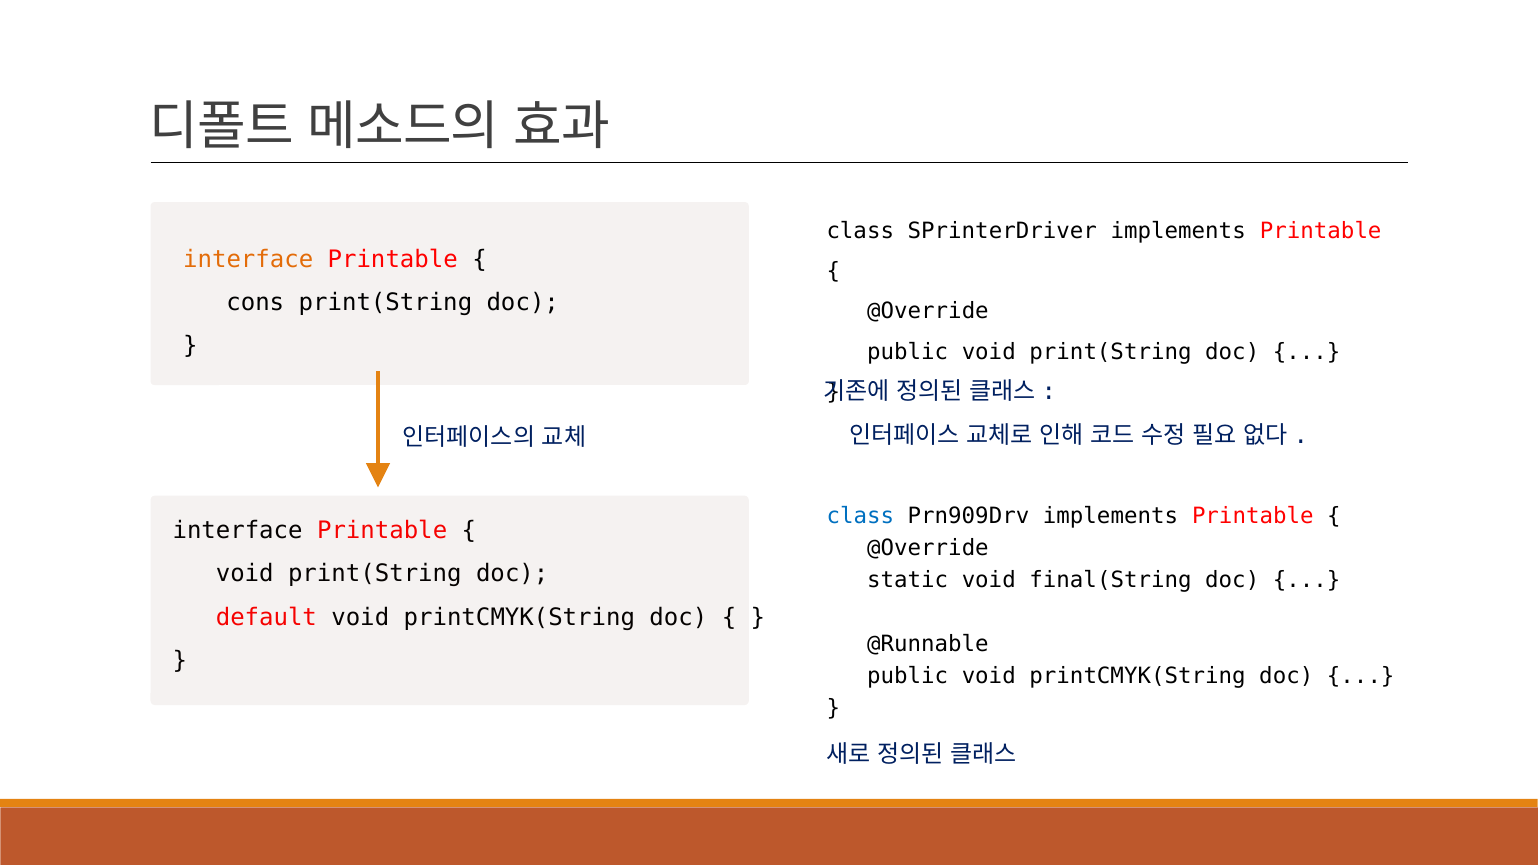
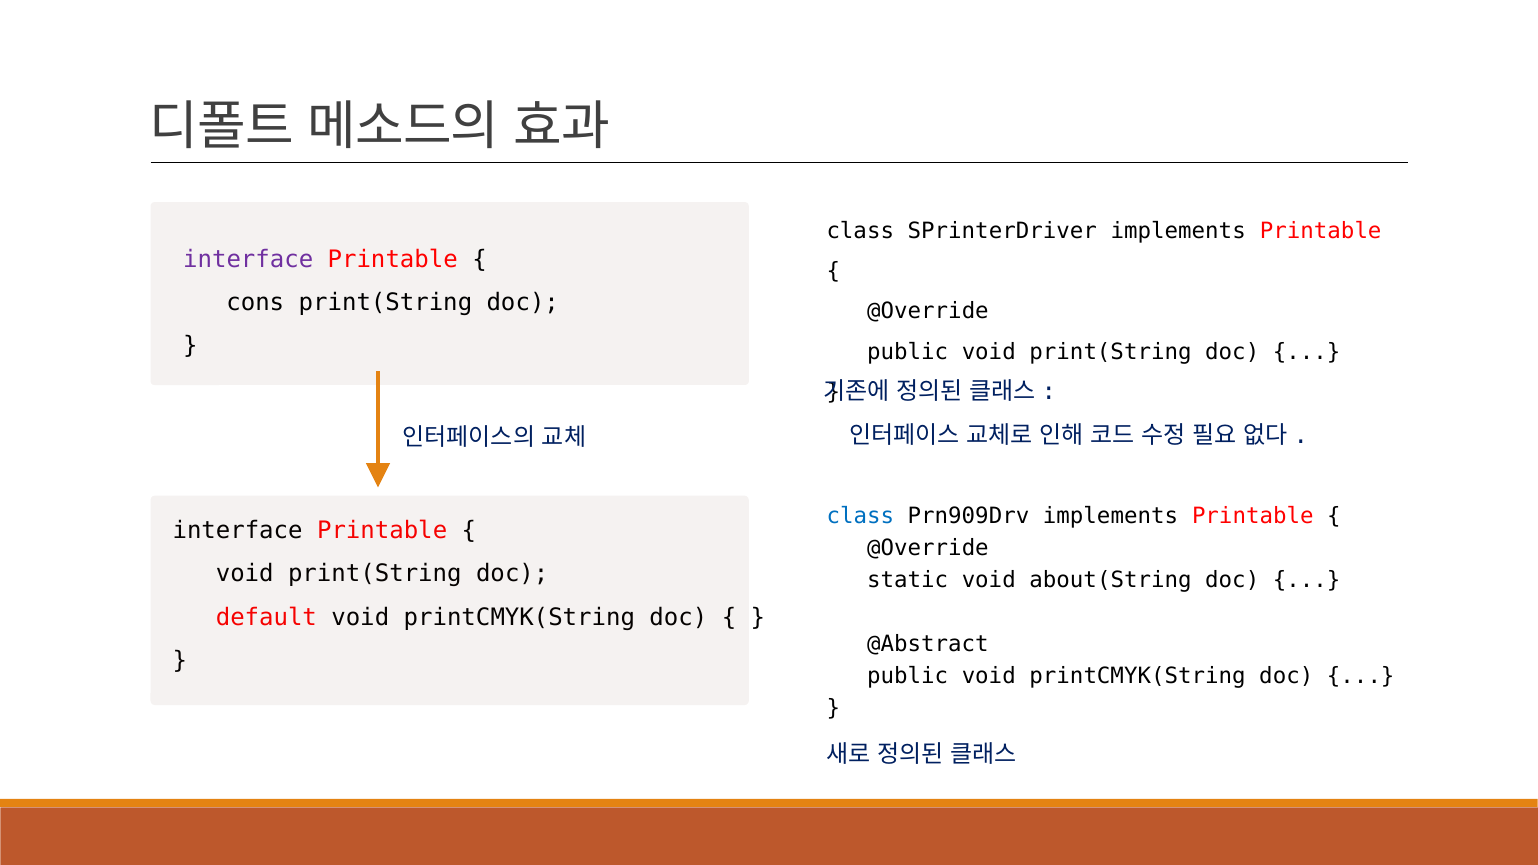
interface at (248, 260) colour: orange -> purple
final(String: final(String -> about(String
@Runnable: @Runnable -> @Abstract
